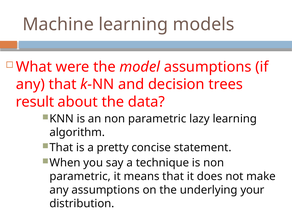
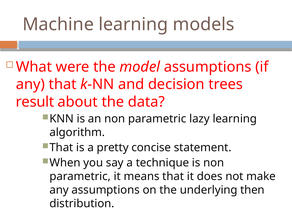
your: your -> then
